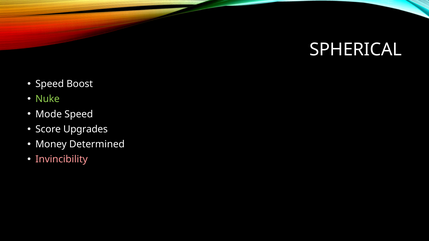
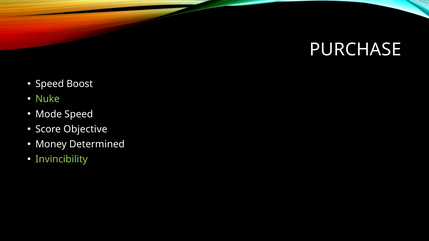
SPHERICAL: SPHERICAL -> PURCHASE
Upgrades: Upgrades -> Objective
Invincibility colour: pink -> light green
